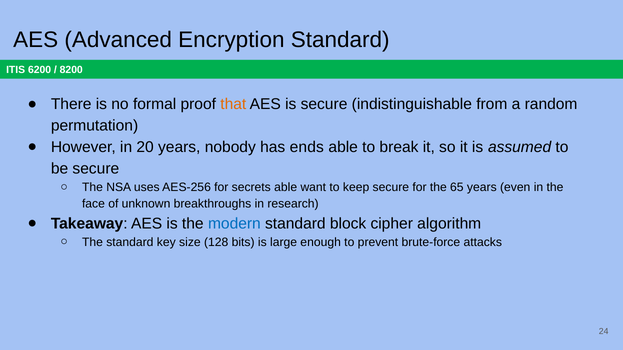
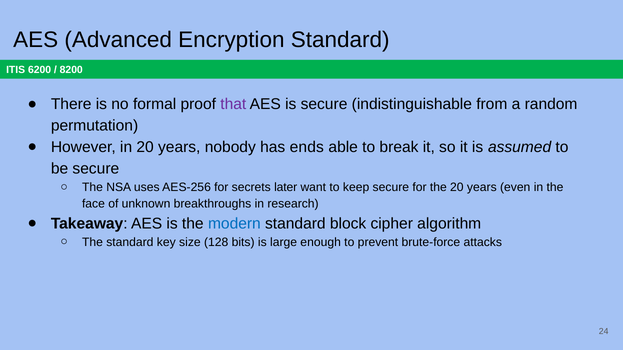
that colour: orange -> purple
secrets able: able -> later
the 65: 65 -> 20
